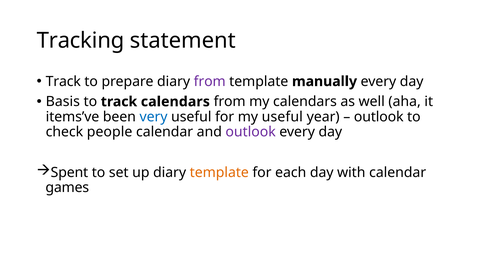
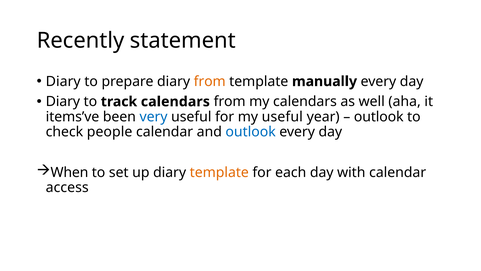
Tracking: Tracking -> Recently
Track at (63, 81): Track -> Diary
from at (210, 81) colour: purple -> orange
Basis at (63, 101): Basis -> Diary
outlook at (251, 132) colour: purple -> blue
Spent: Spent -> When
games: games -> access
